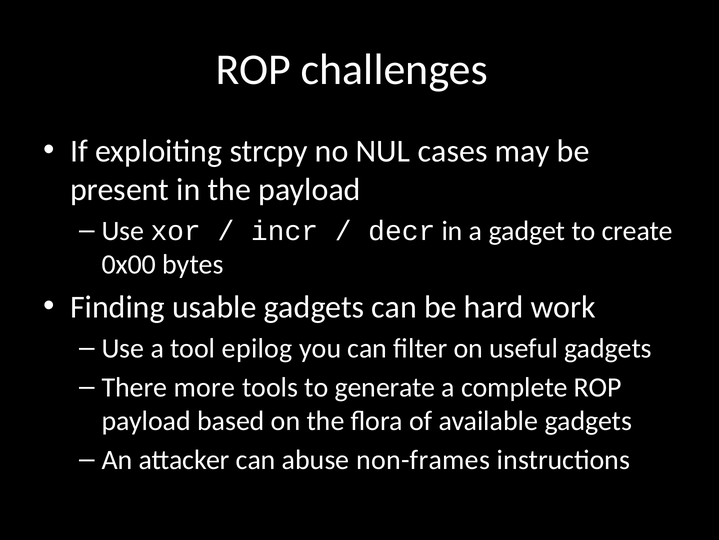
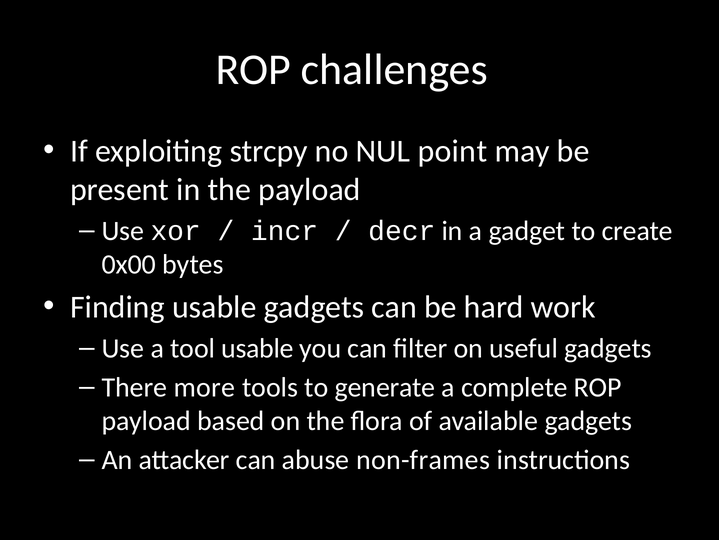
cases: cases -> point
tool epilog: epilog -> usable
